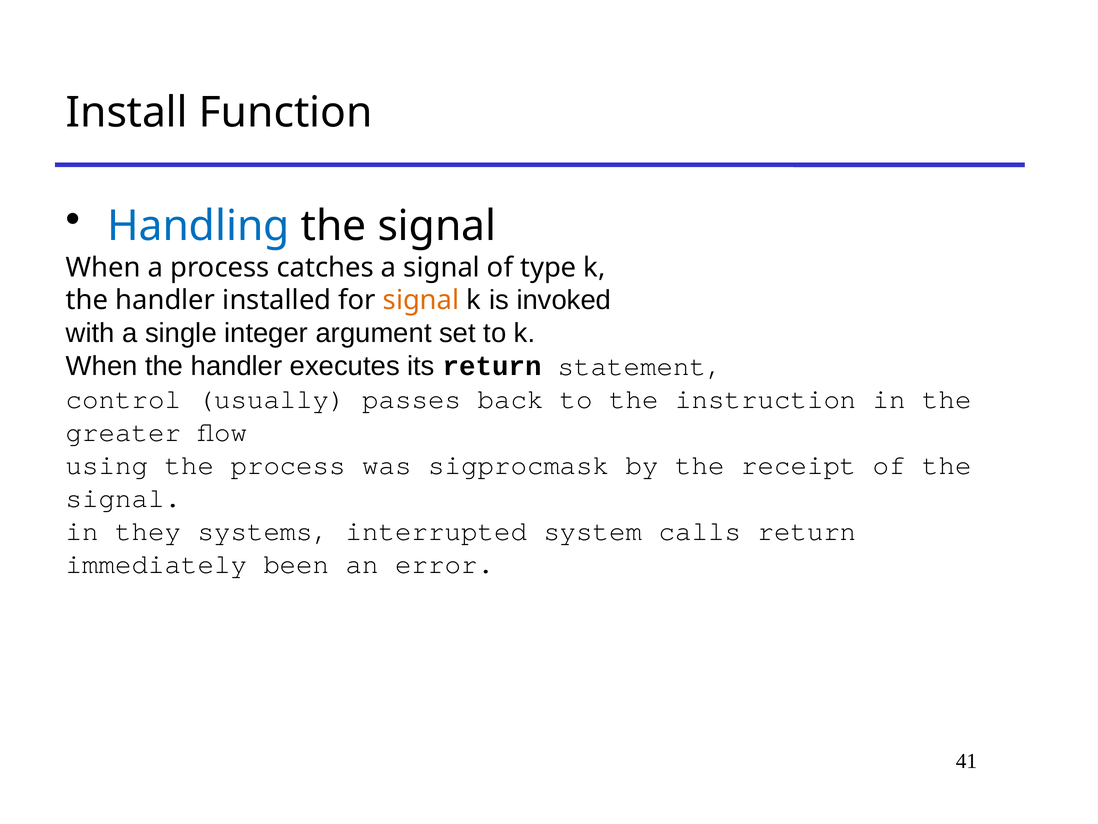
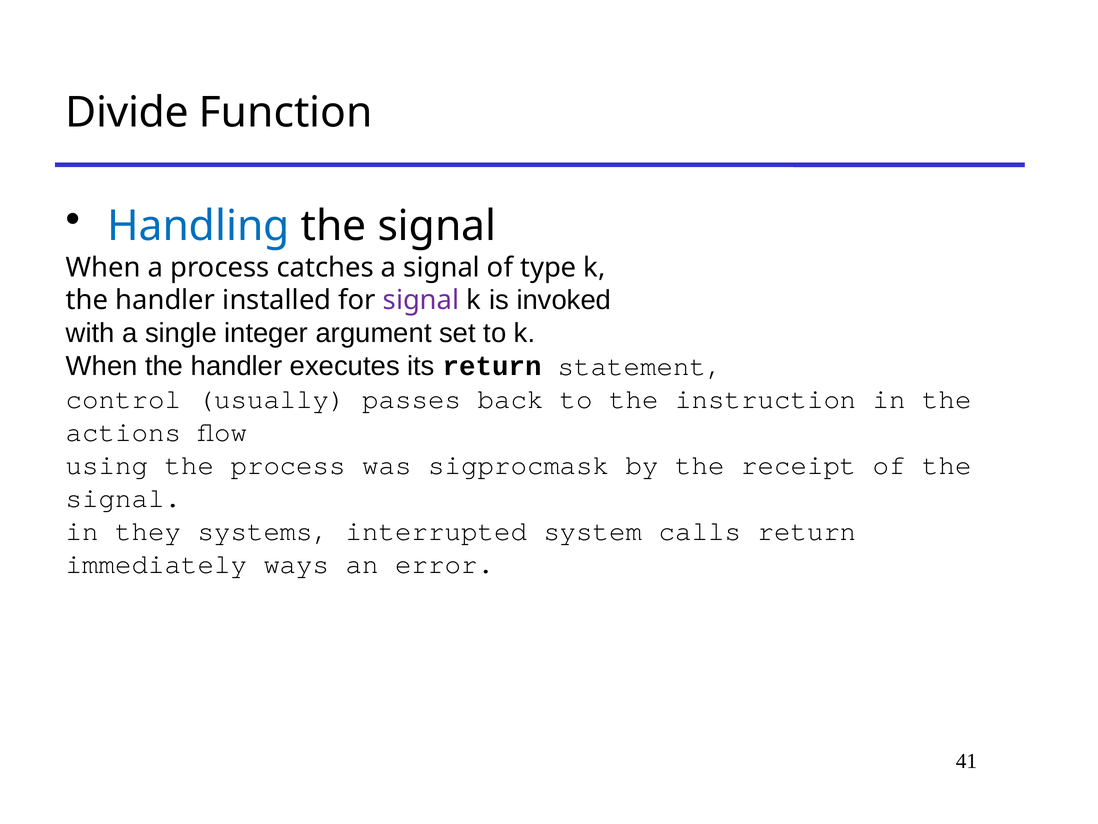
Install: Install -> Divide
signal at (421, 300) colour: orange -> purple
greater: greater -> actions
been: been -> ways
